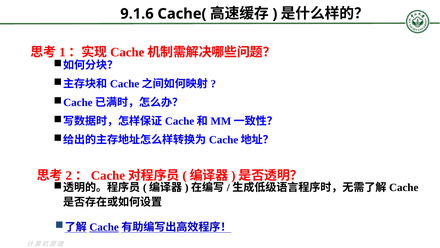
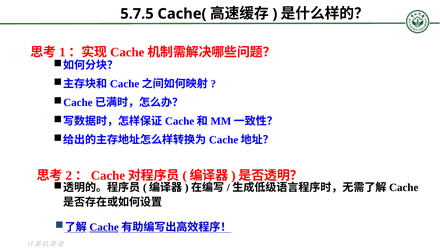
9.1.6: 9.1.6 -> 5.7.5
